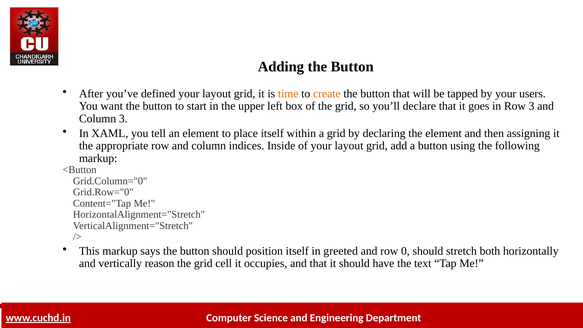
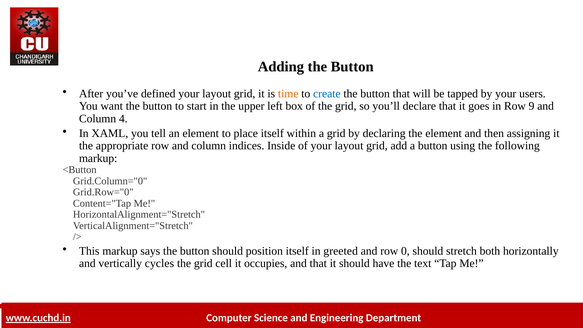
create colour: orange -> blue
Row 3: 3 -> 9
Column 3: 3 -> 4
reason: reason -> cycles
